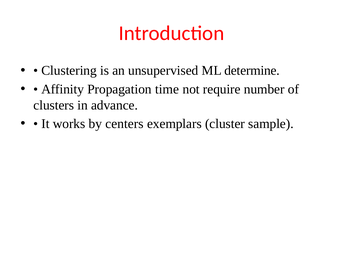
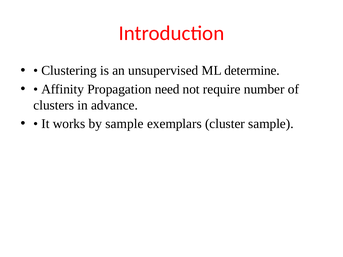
time: time -> need
by centers: centers -> sample
